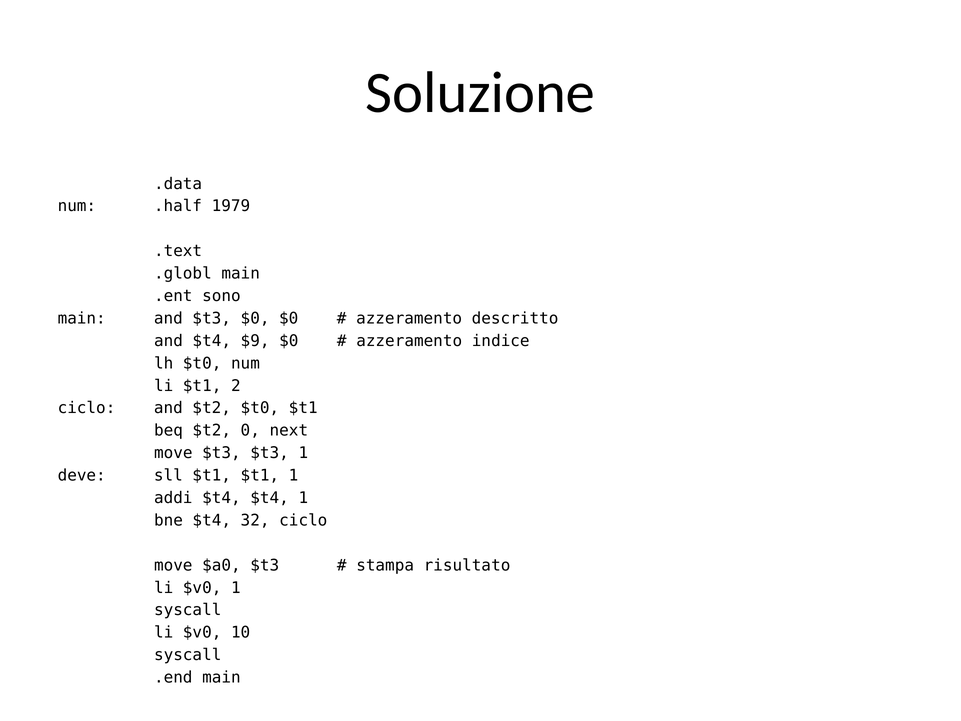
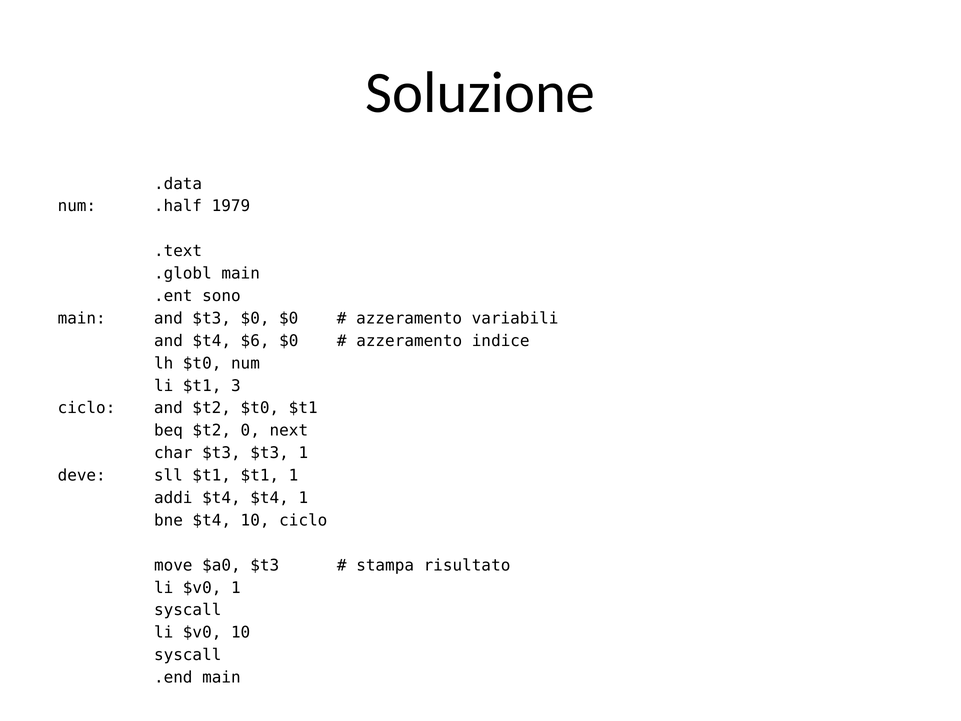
descritto: descritto -> variabili
$9: $9 -> $6
2: 2 -> 3
move at (173, 453): move -> char
$t4 32: 32 -> 10
